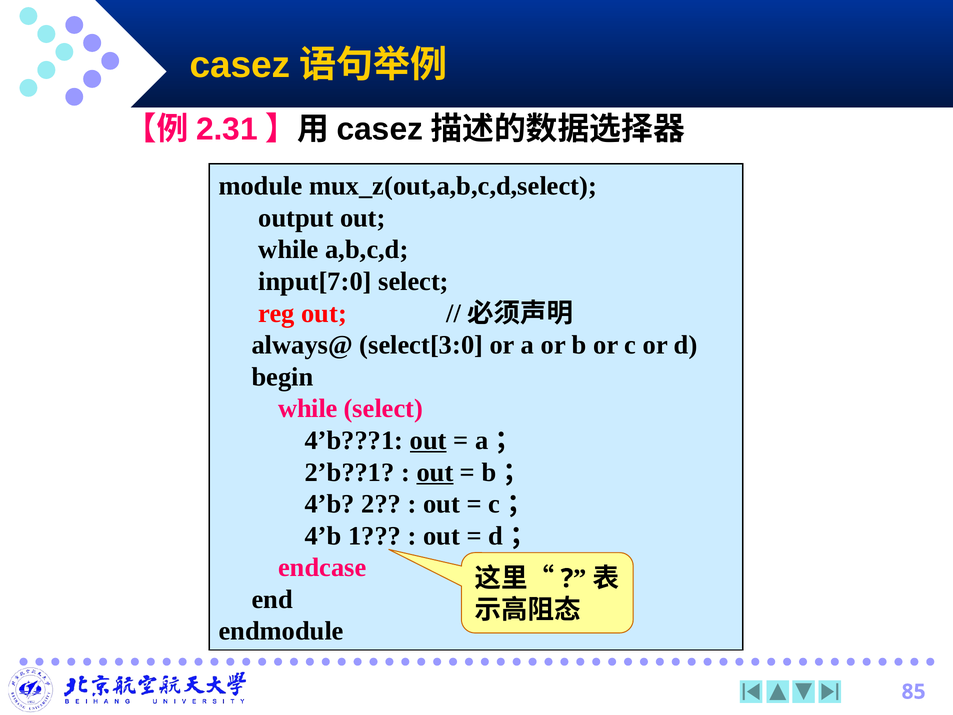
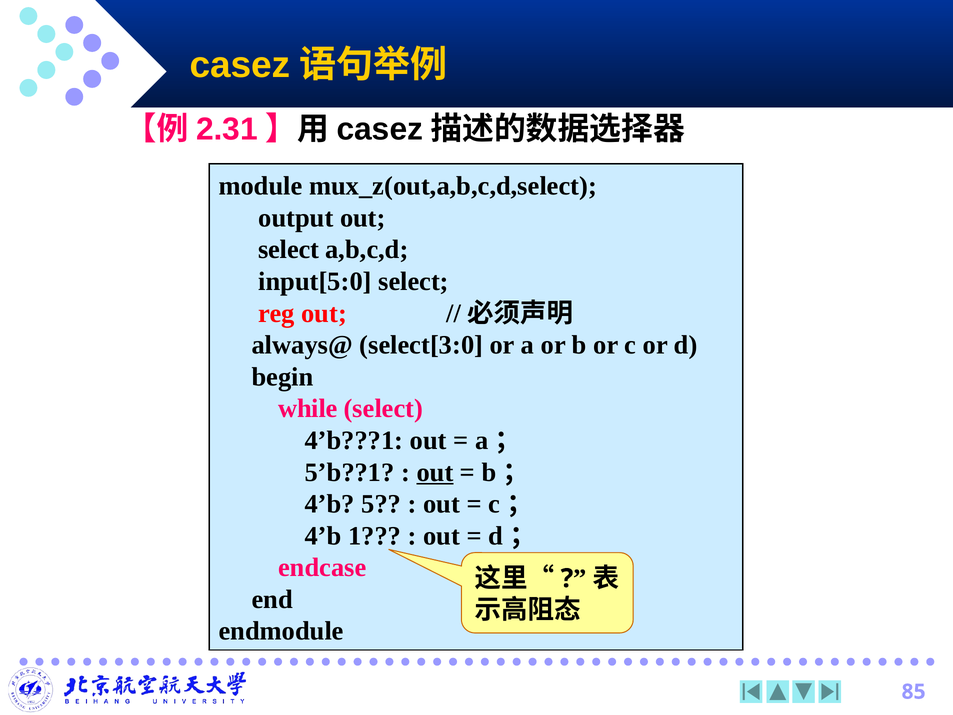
while at (289, 250): while -> select
input[7:0: input[7:0 -> input[5:0
out at (428, 440) underline: present -> none
2’b??1: 2’b??1 -> 5’b??1
2: 2 -> 5
